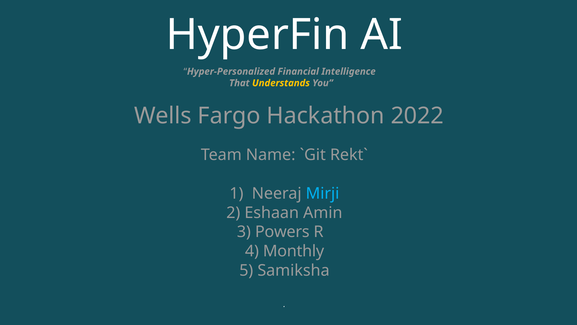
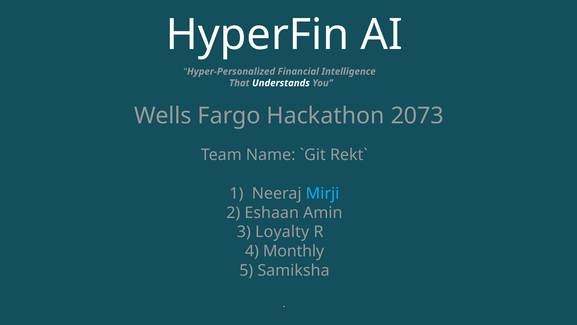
Understands colour: yellow -> white
2022: 2022 -> 2073
Powers: Powers -> Loyalty
